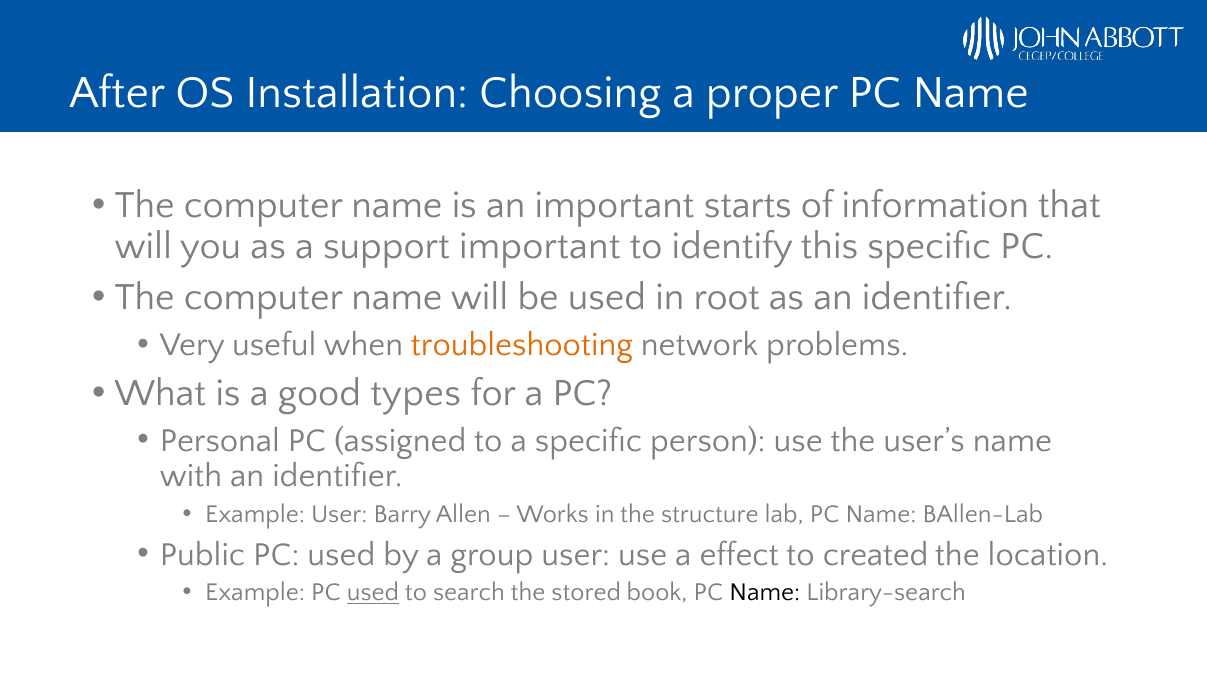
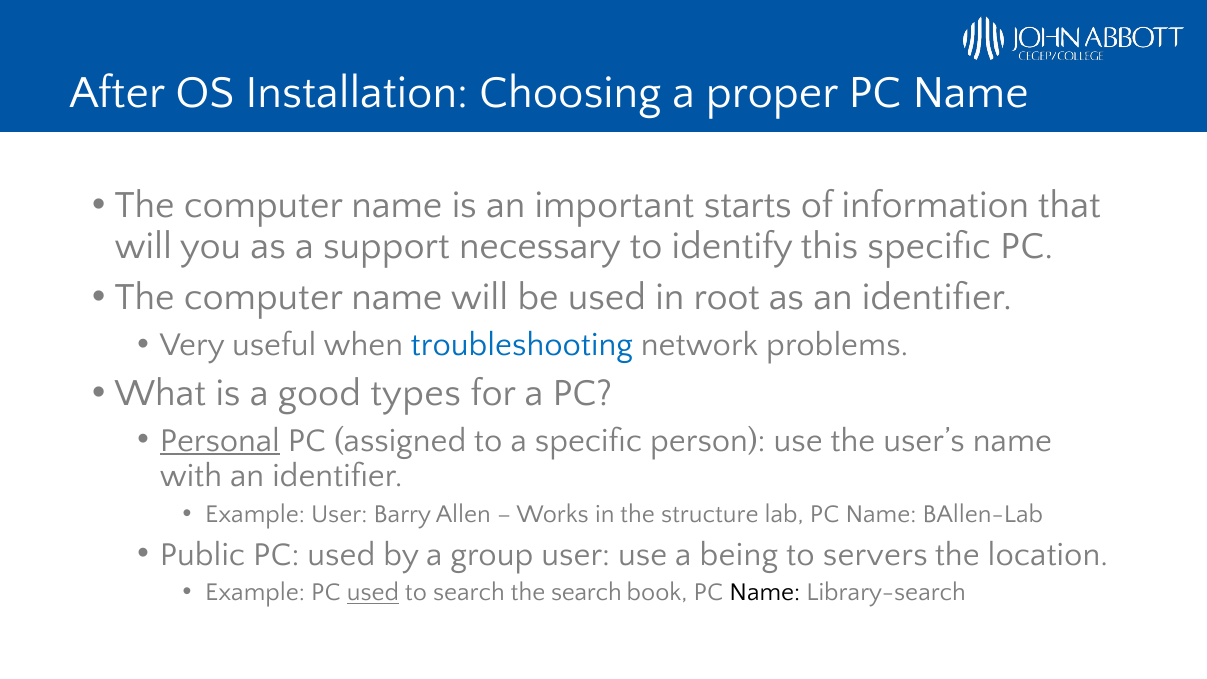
support important: important -> necessary
troubleshooting colour: orange -> blue
Personal underline: none -> present
effect: effect -> being
created: created -> servers
the stored: stored -> search
